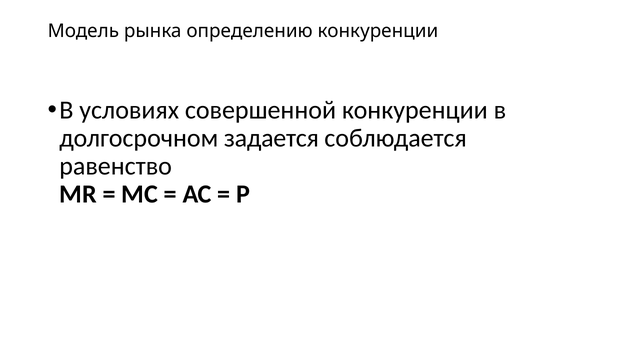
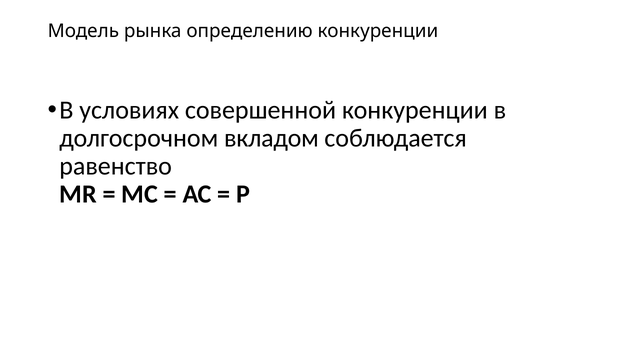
задается: задается -> вкладом
